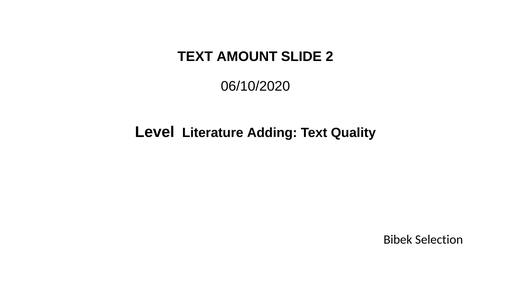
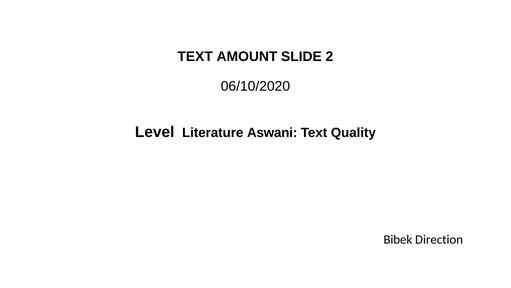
Adding: Adding -> Aswani
Selection: Selection -> Direction
